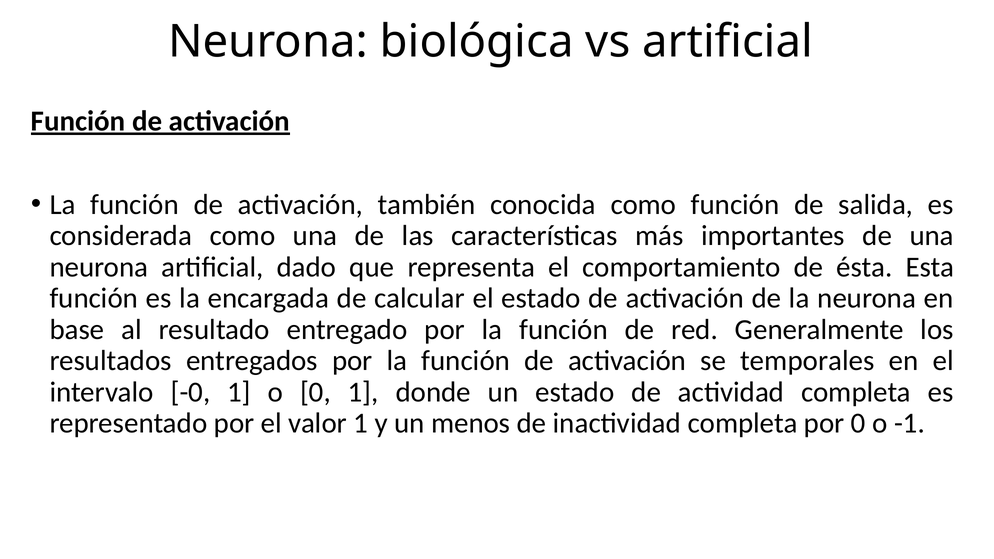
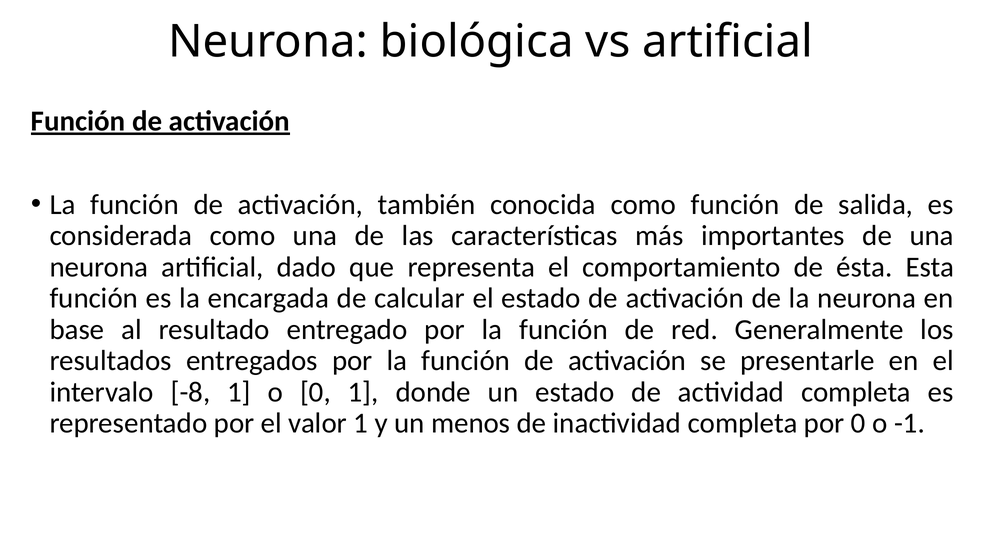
temporales: temporales -> presentarle
-0: -0 -> -8
